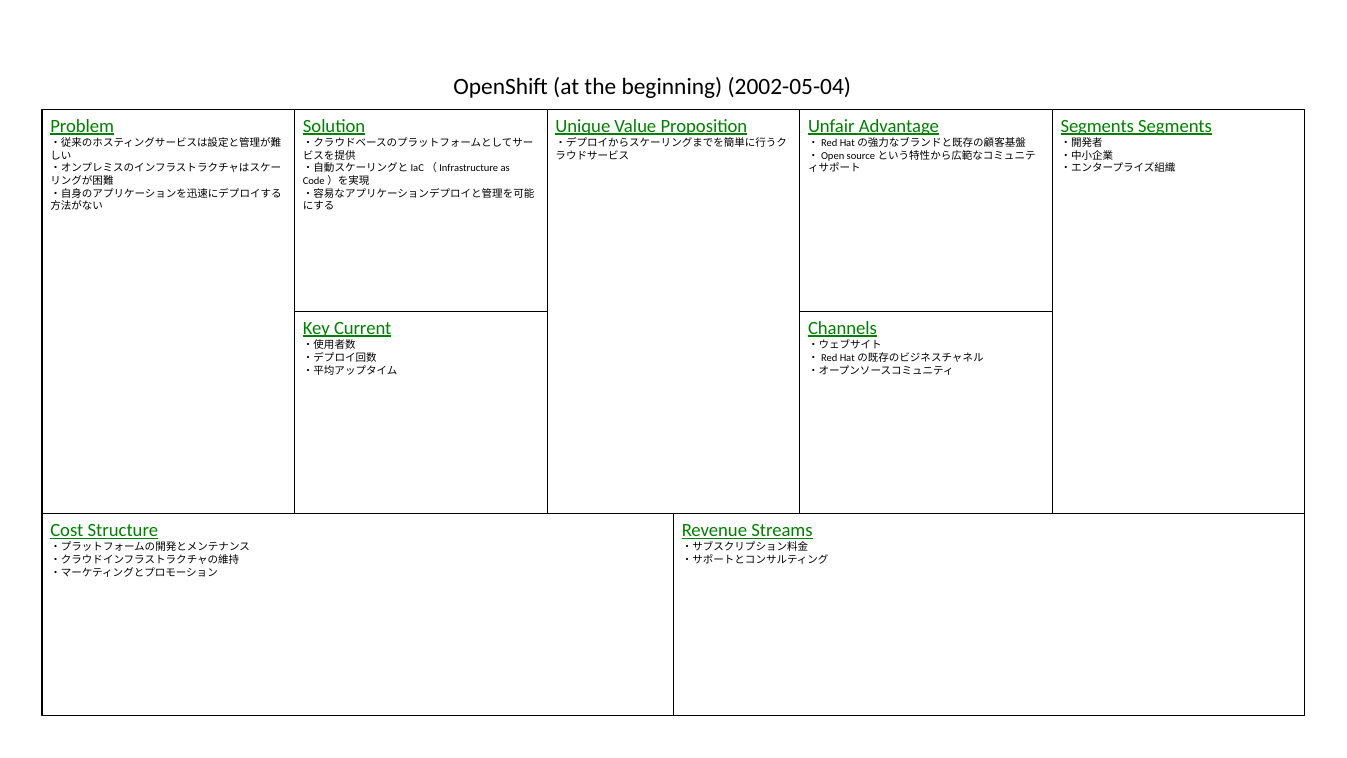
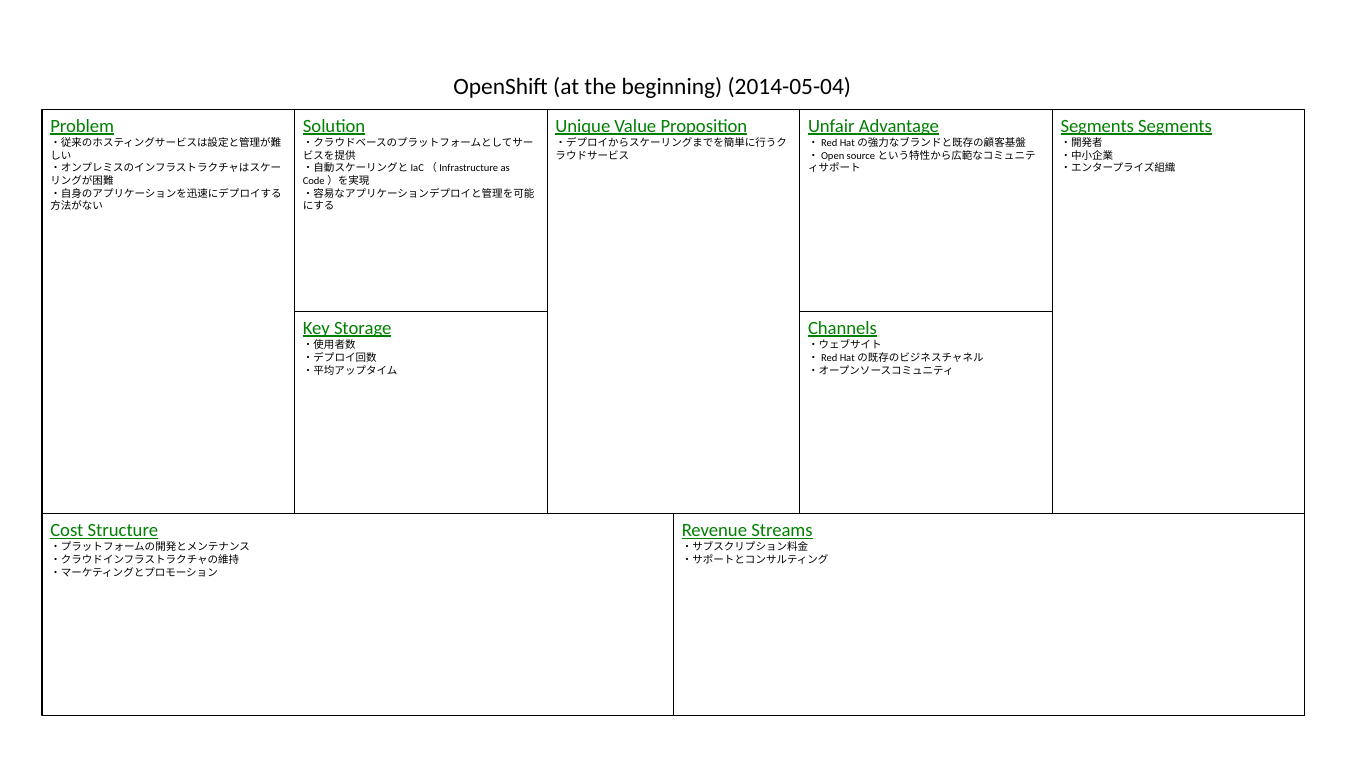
2002-05-04: 2002-05-04 -> 2014-05-04
Current: Current -> Storage
